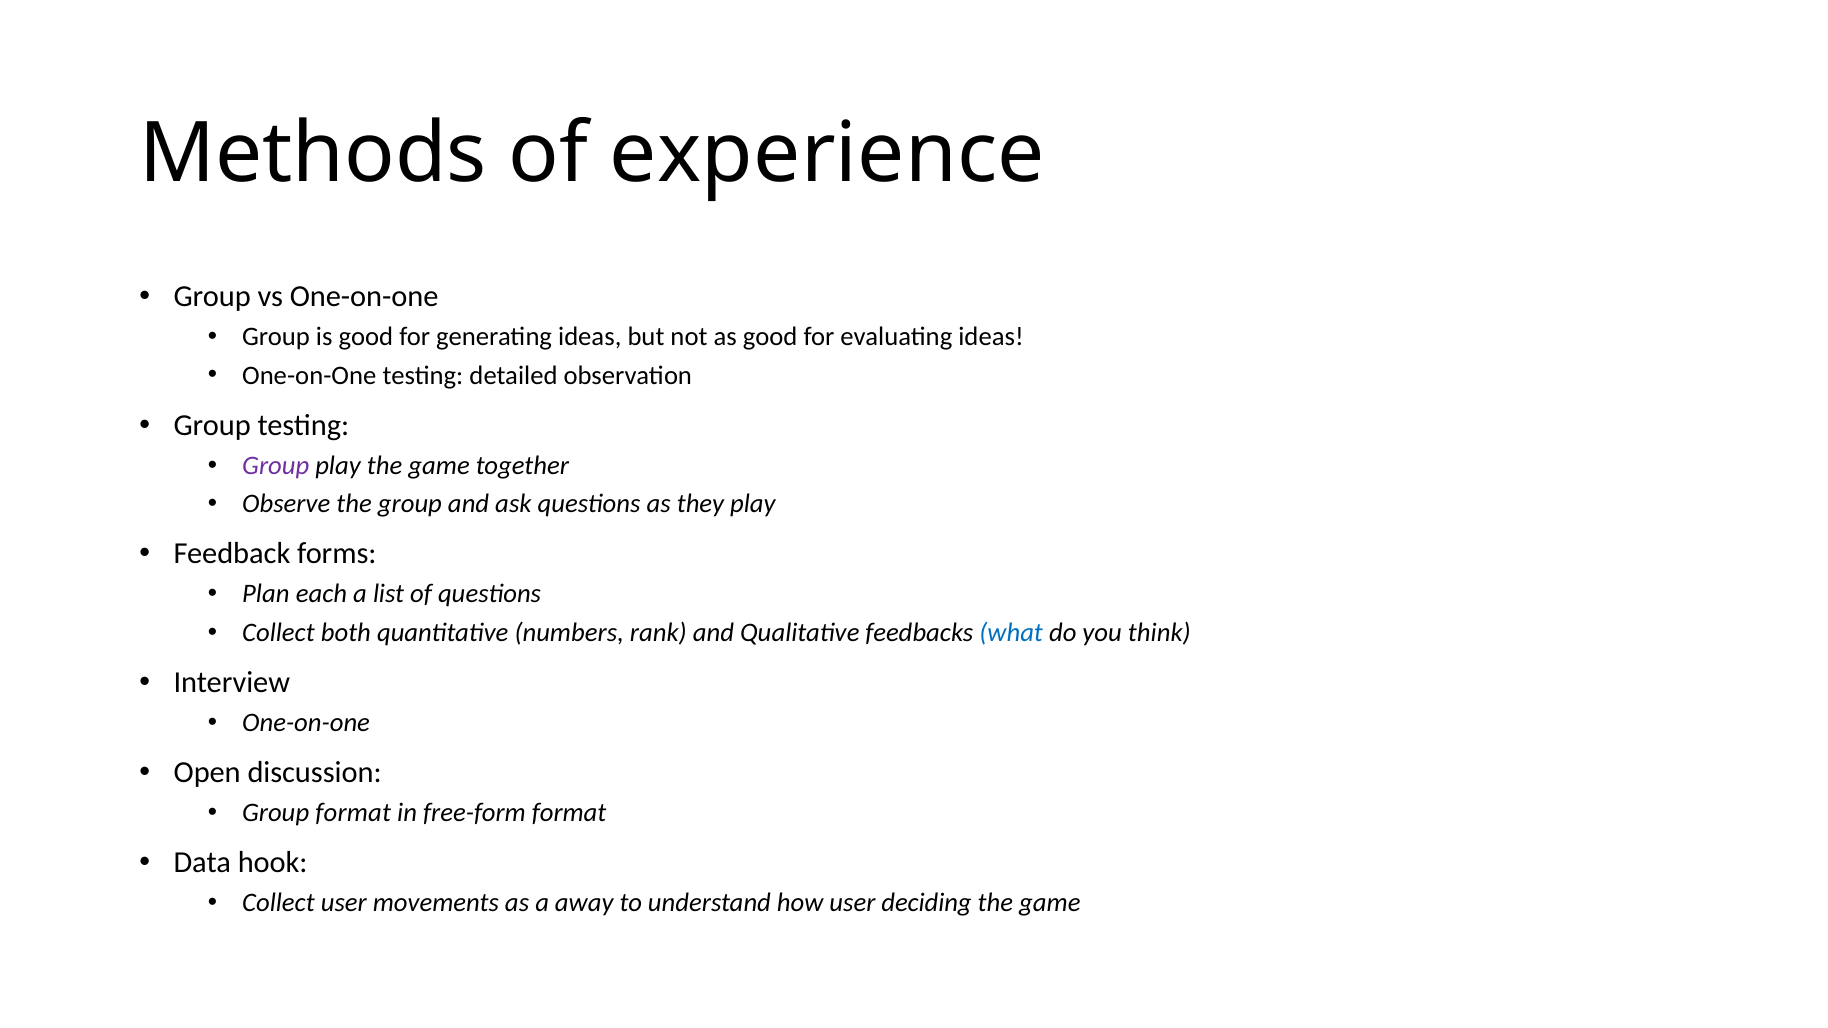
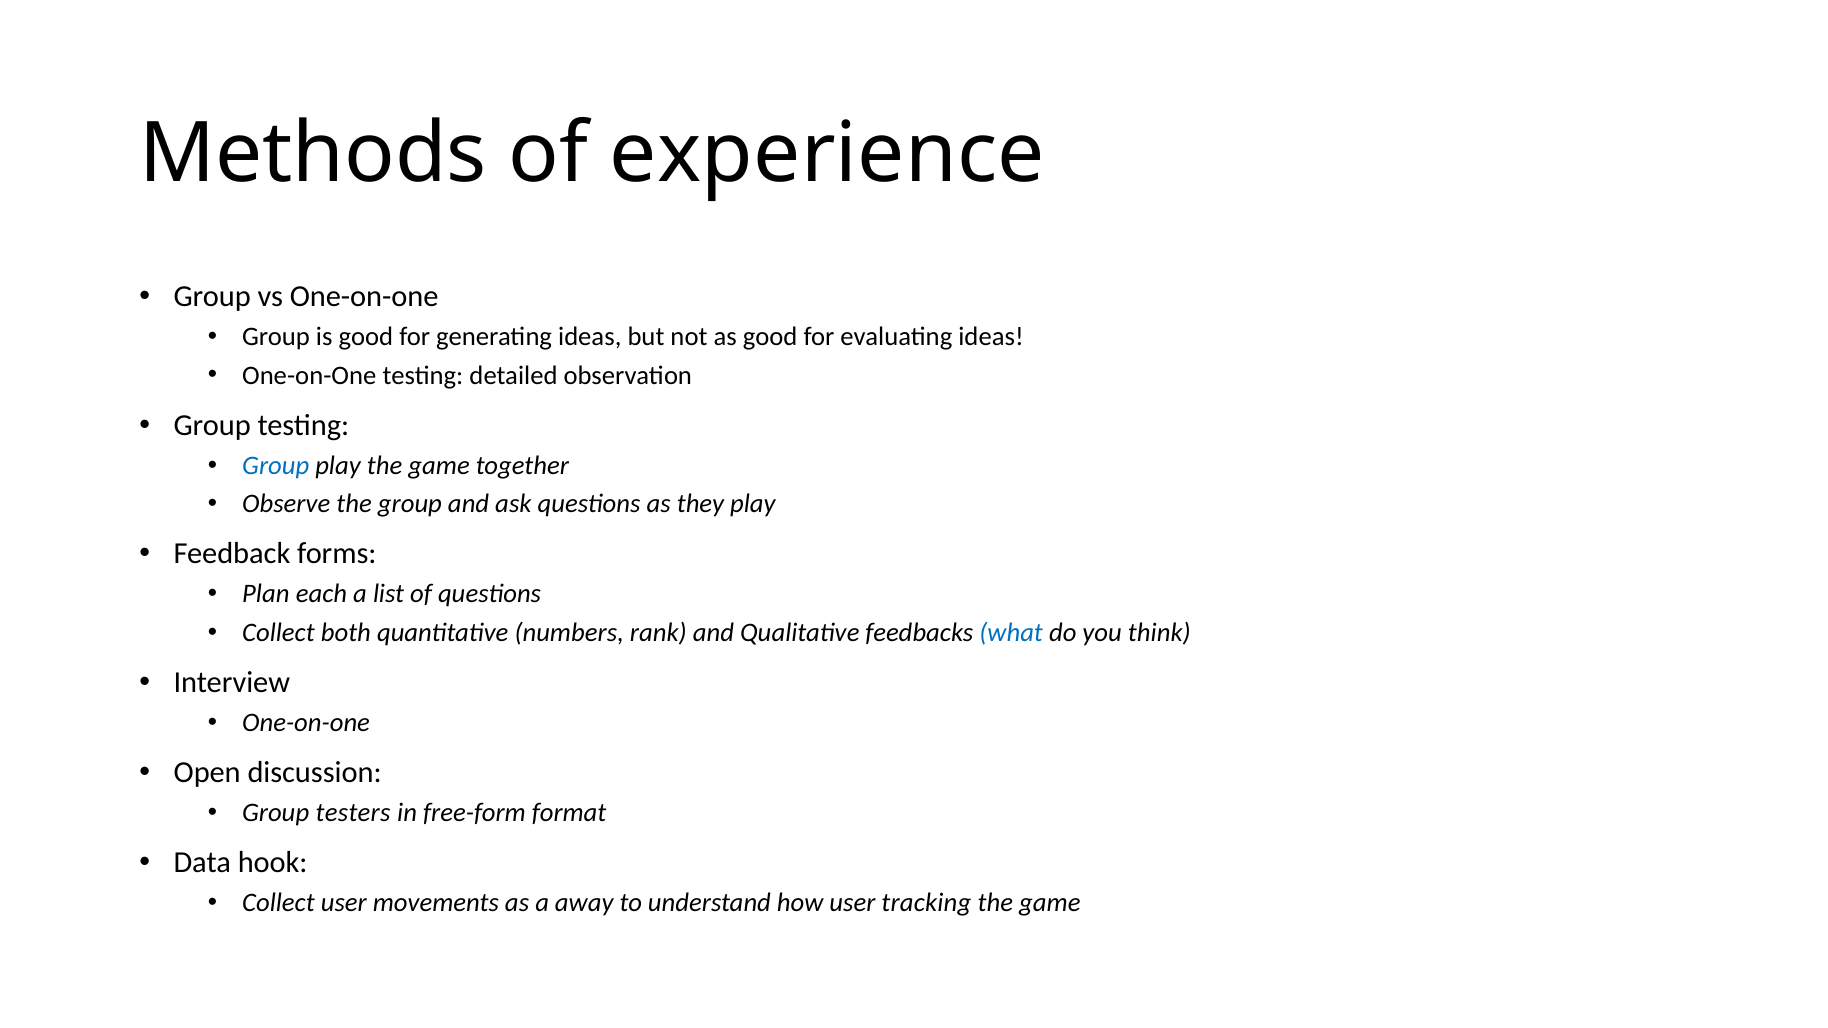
Group at (276, 466) colour: purple -> blue
Group format: format -> testers
deciding: deciding -> tracking
